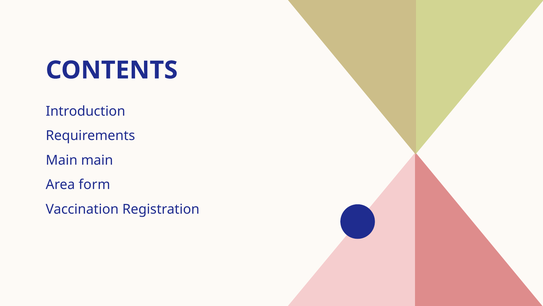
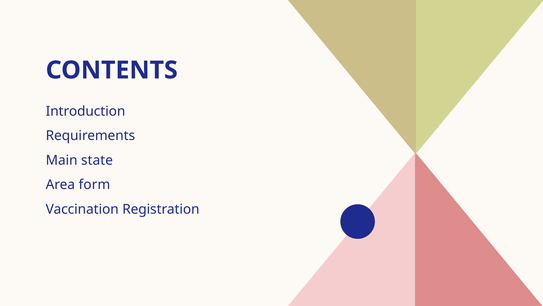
Main main: main -> state
